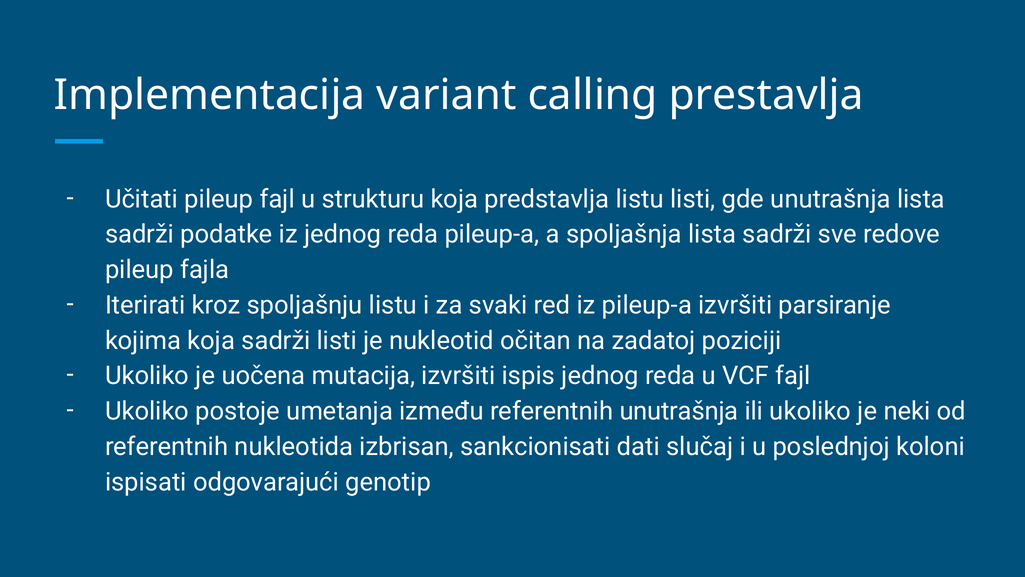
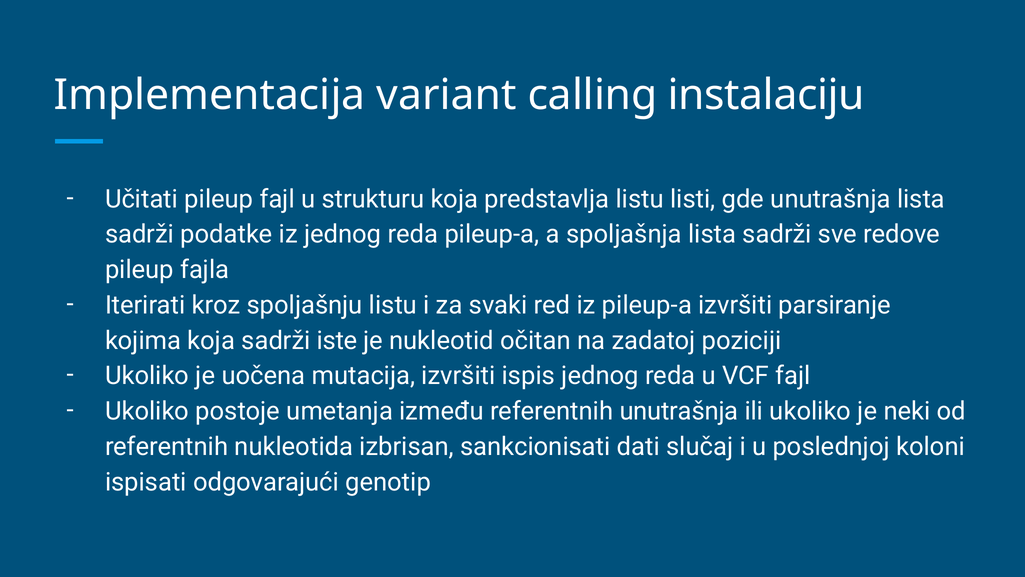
prestavlja: prestavlja -> instalaciju
sadrži listi: listi -> iste
